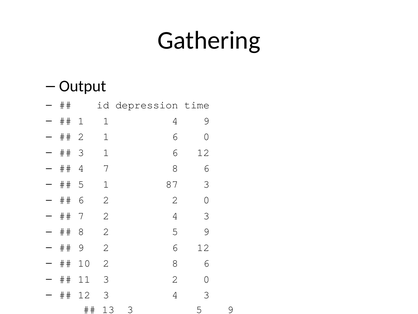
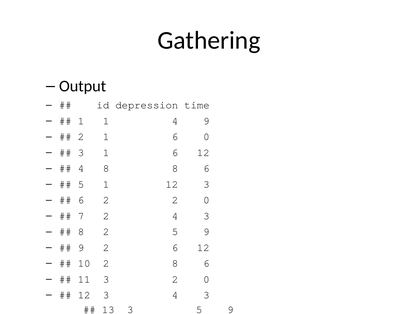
4 7: 7 -> 8
1 87: 87 -> 12
